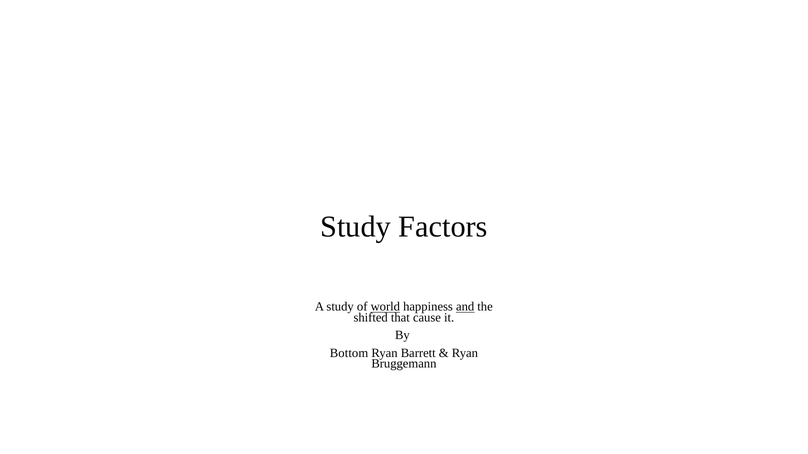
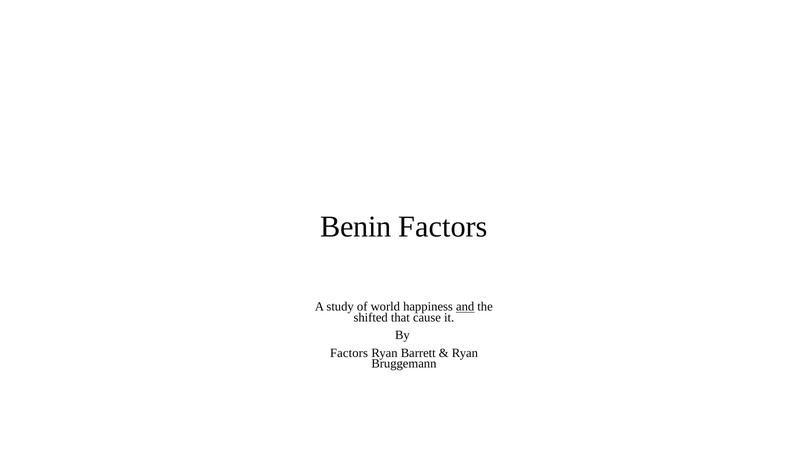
Study at (356, 227): Study -> Benin
world underline: present -> none
Bottom at (349, 353): Bottom -> Factors
